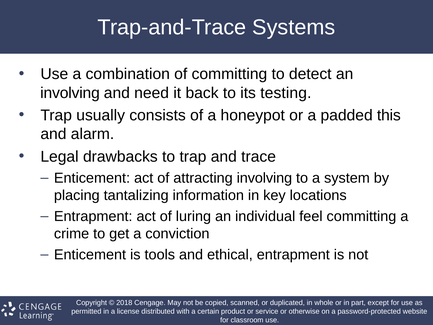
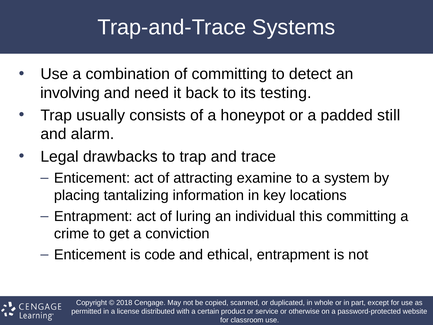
this: this -> still
attracting involving: involving -> examine
feel: feel -> this
tools: tools -> code
